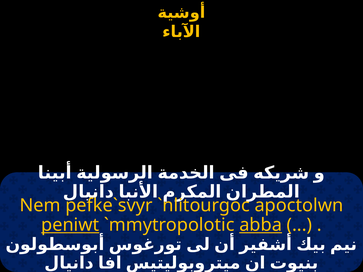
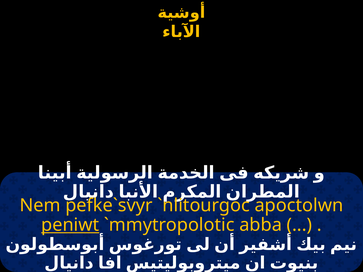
abba underline: present -> none
